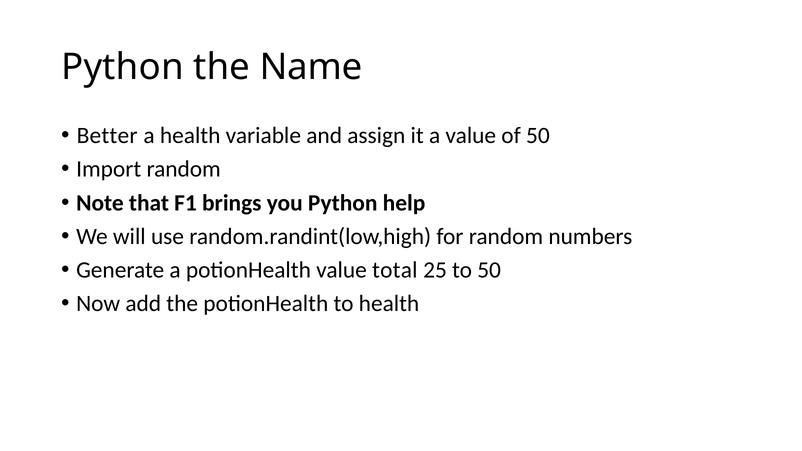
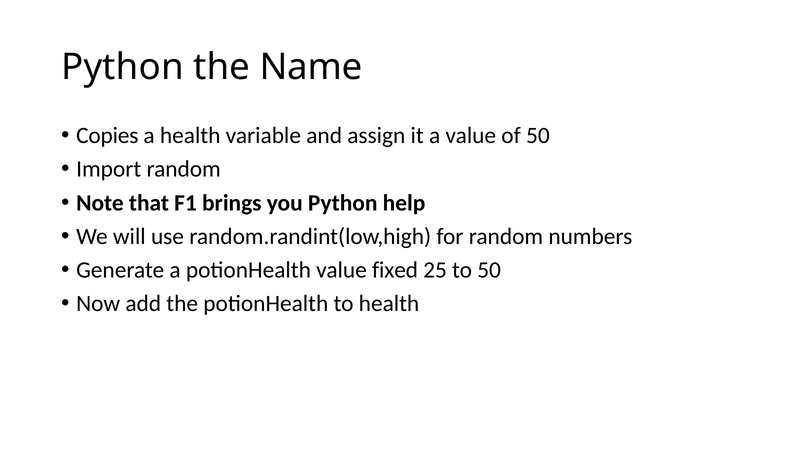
Better: Better -> Copies
total: total -> fixed
